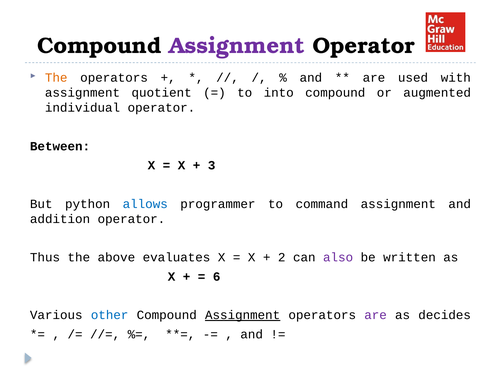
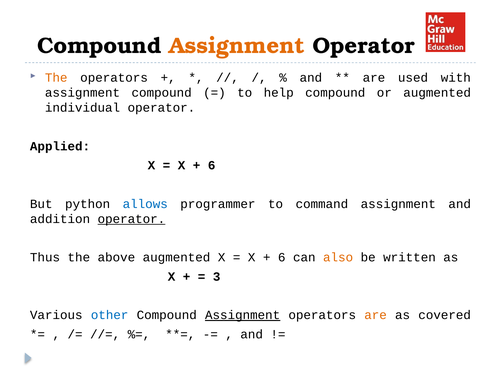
Assignment at (237, 46) colour: purple -> orange
assignment quotient: quotient -> compound
into: into -> help
Between: Between -> Applied
3 at (212, 165): 3 -> 6
operator at (131, 219) underline: none -> present
above evaluates: evaluates -> augmented
2 at (282, 257): 2 -> 6
also colour: purple -> orange
6: 6 -> 3
are at (376, 315) colour: purple -> orange
decides: decides -> covered
